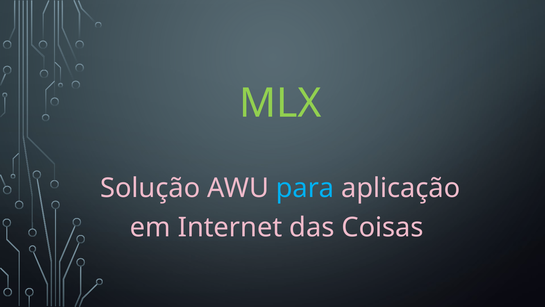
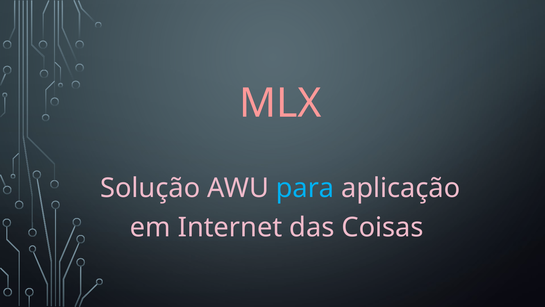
MLX colour: light green -> pink
